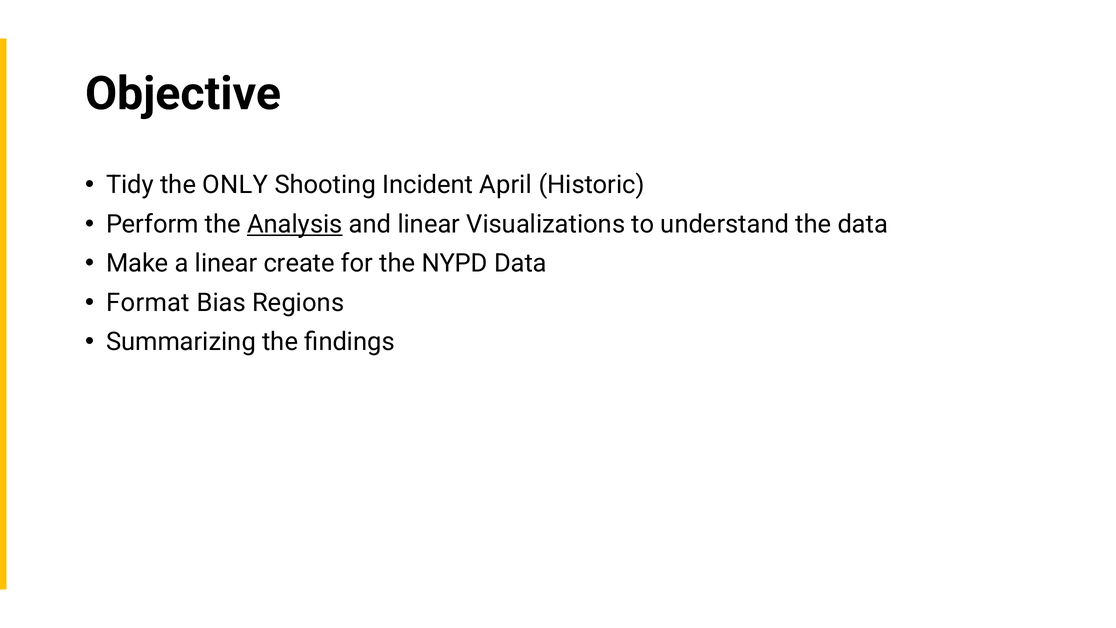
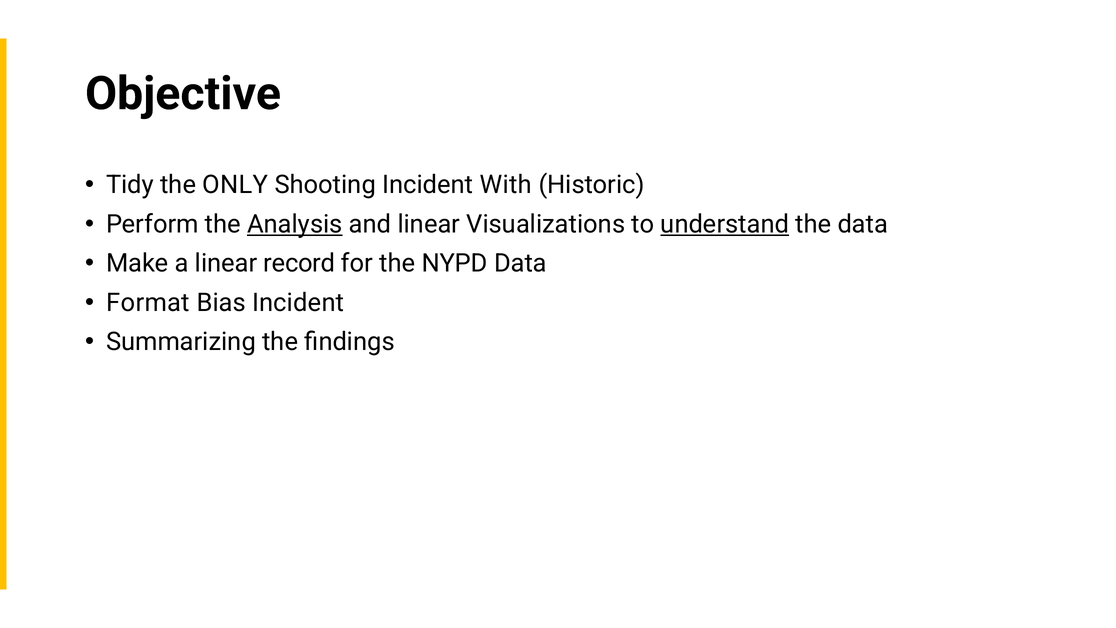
April: April -> With
understand underline: none -> present
create: create -> record
Bias Regions: Regions -> Incident
